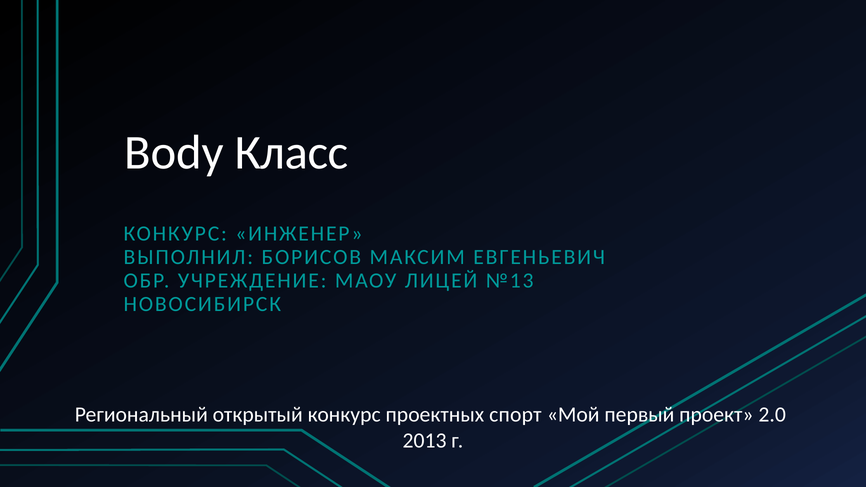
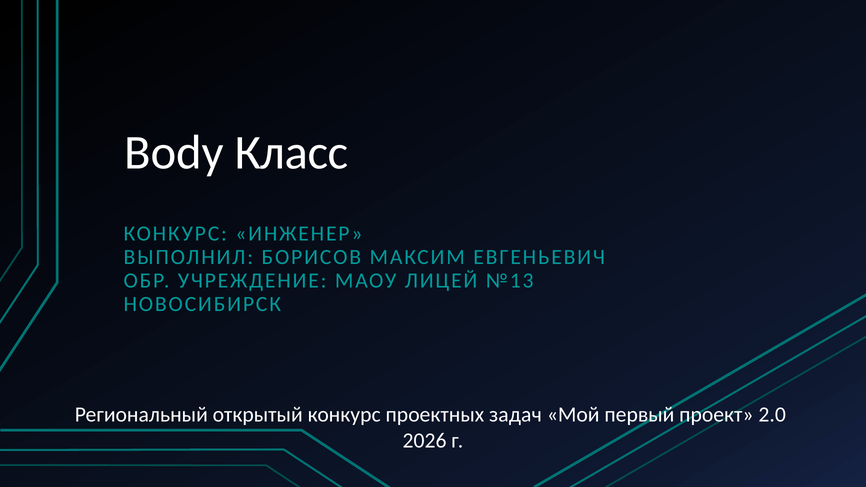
спорт: спорт -> задач
2013: 2013 -> 2026
